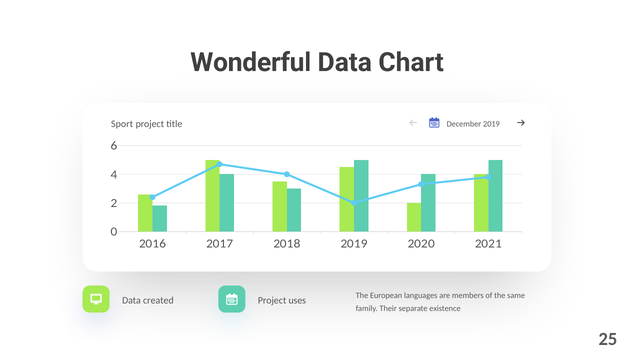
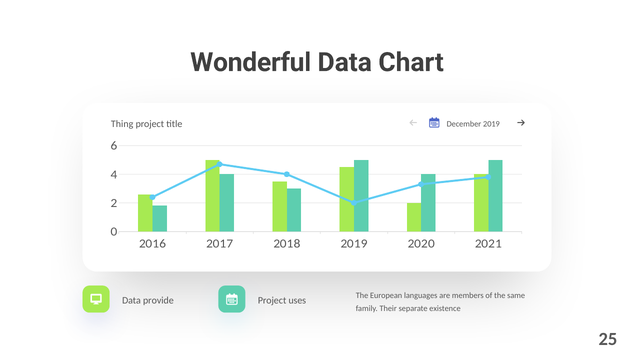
Sport: Sport -> Thing
created: created -> provide
